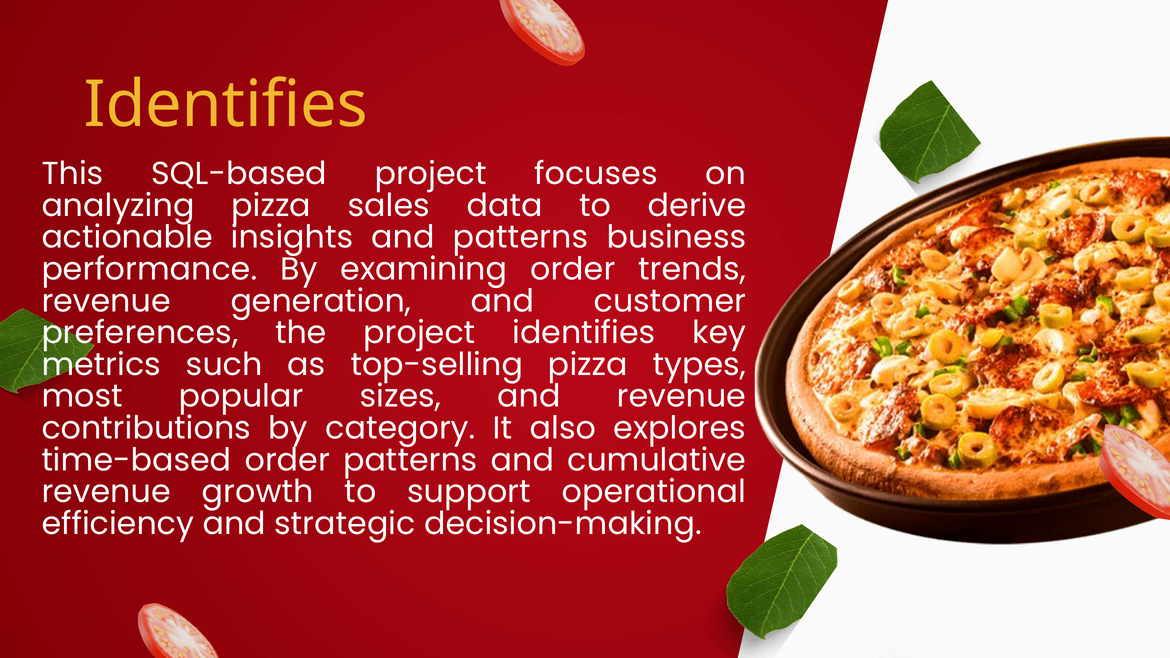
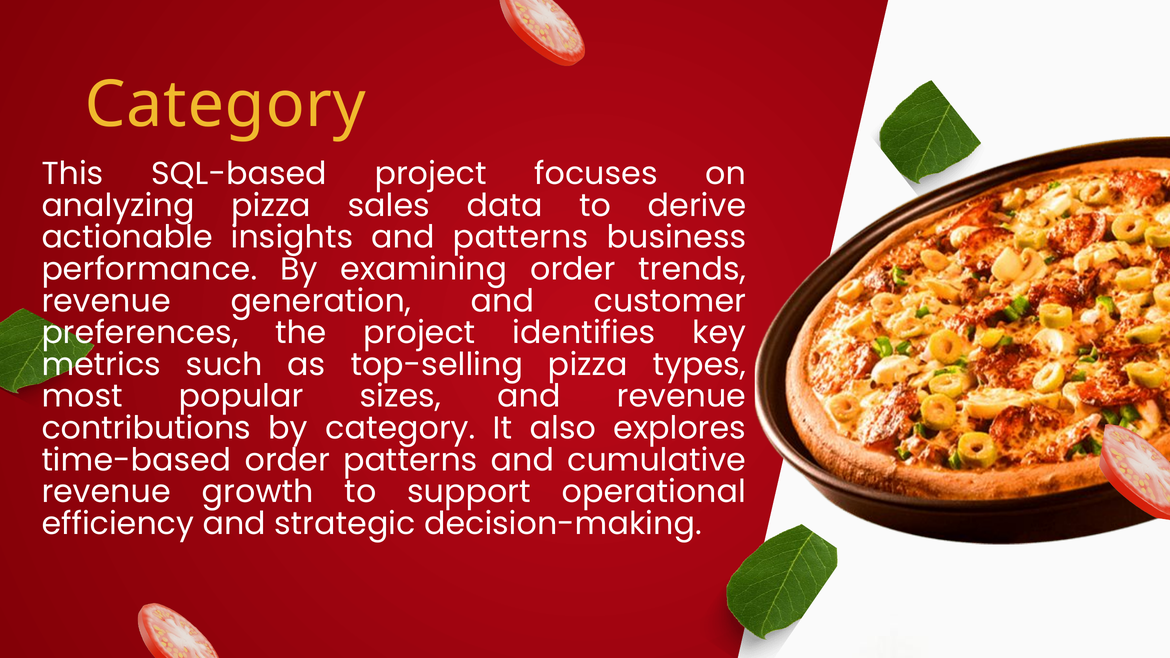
Identifies at (226, 105): Identifies -> Category
